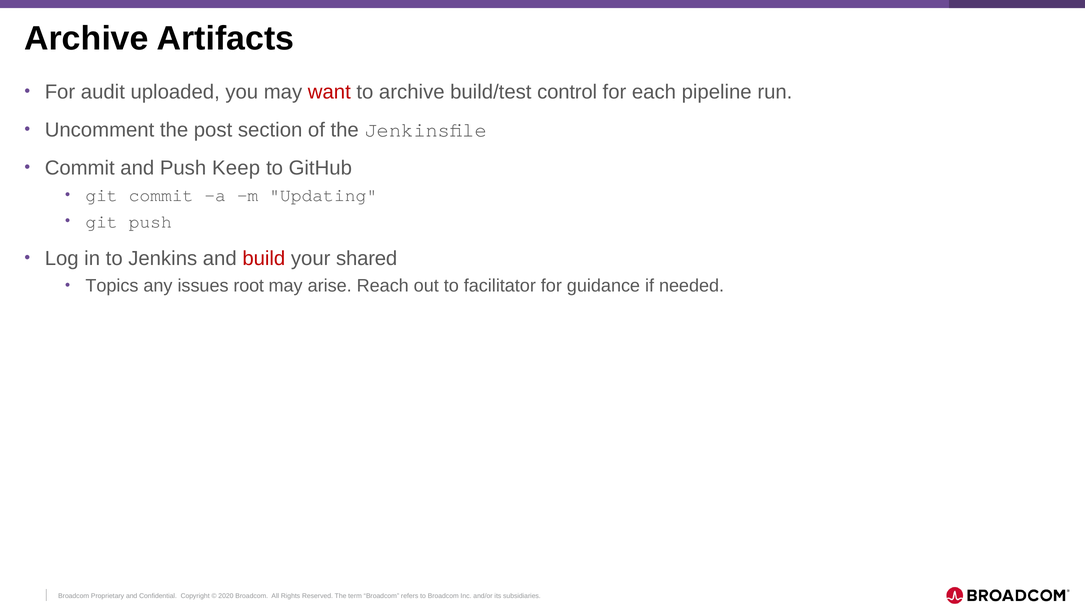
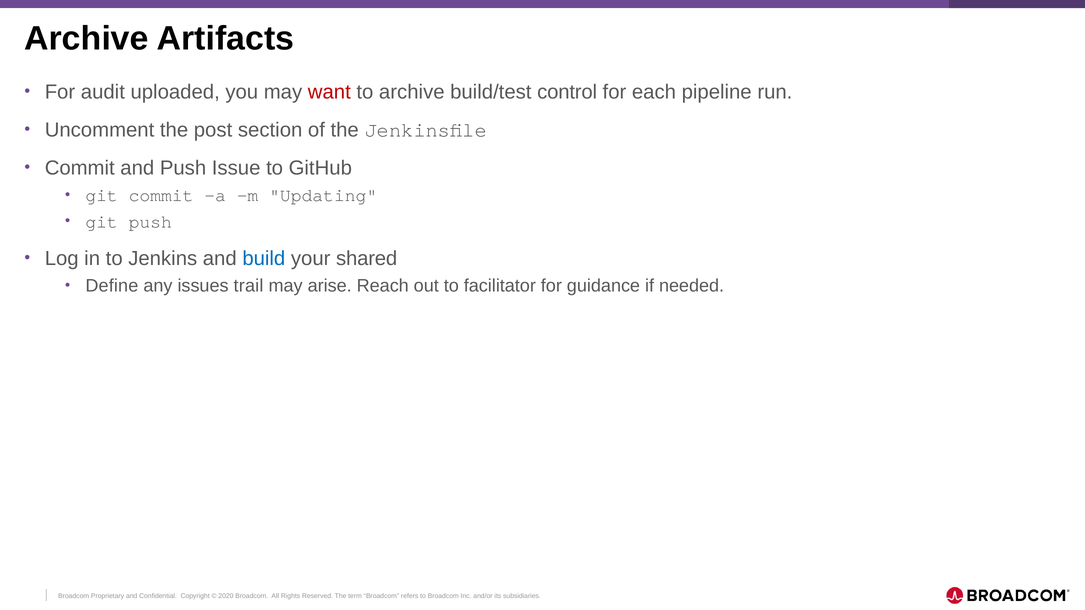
Keep: Keep -> Issue
build colour: red -> blue
Topics: Topics -> Define
root: root -> trail
